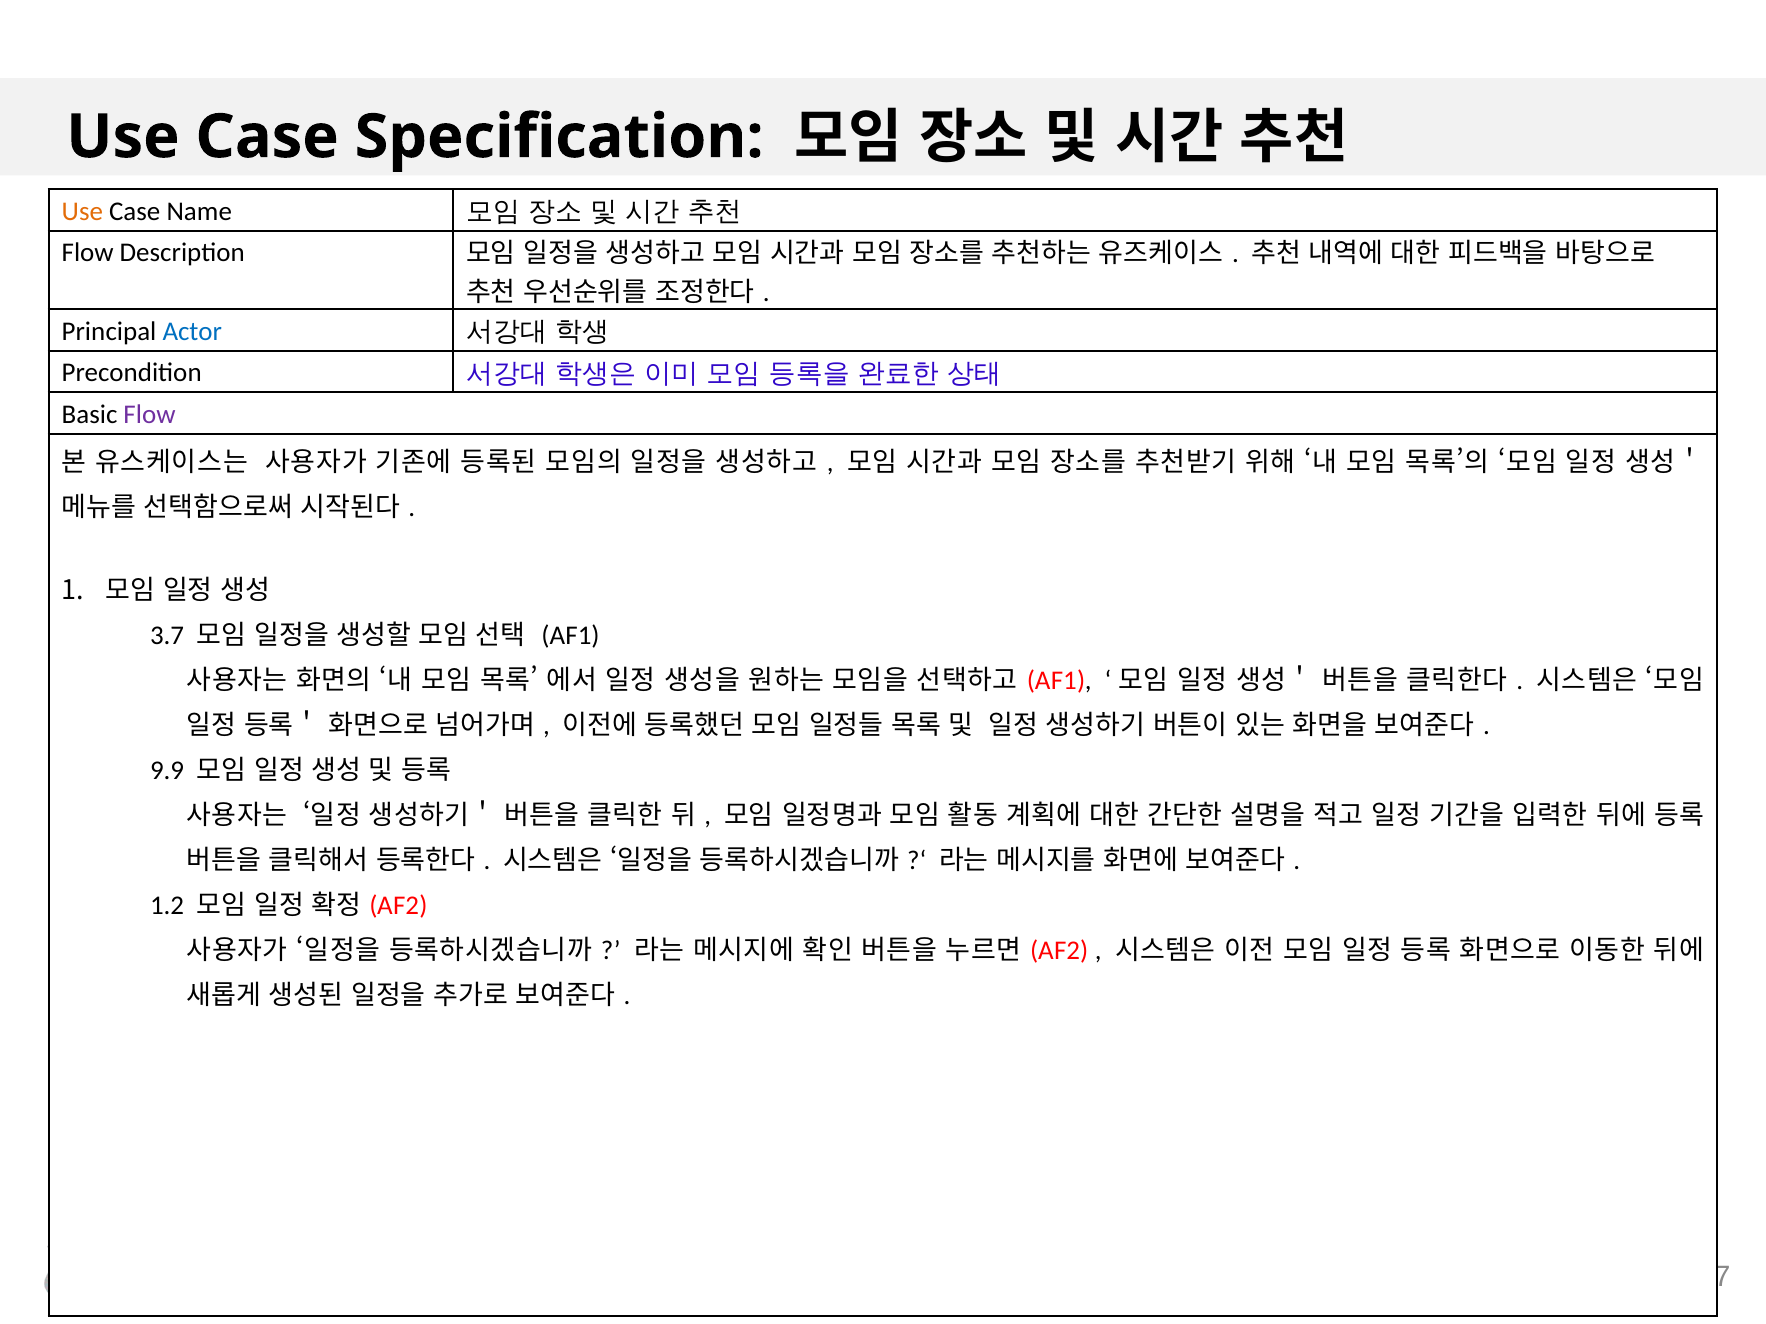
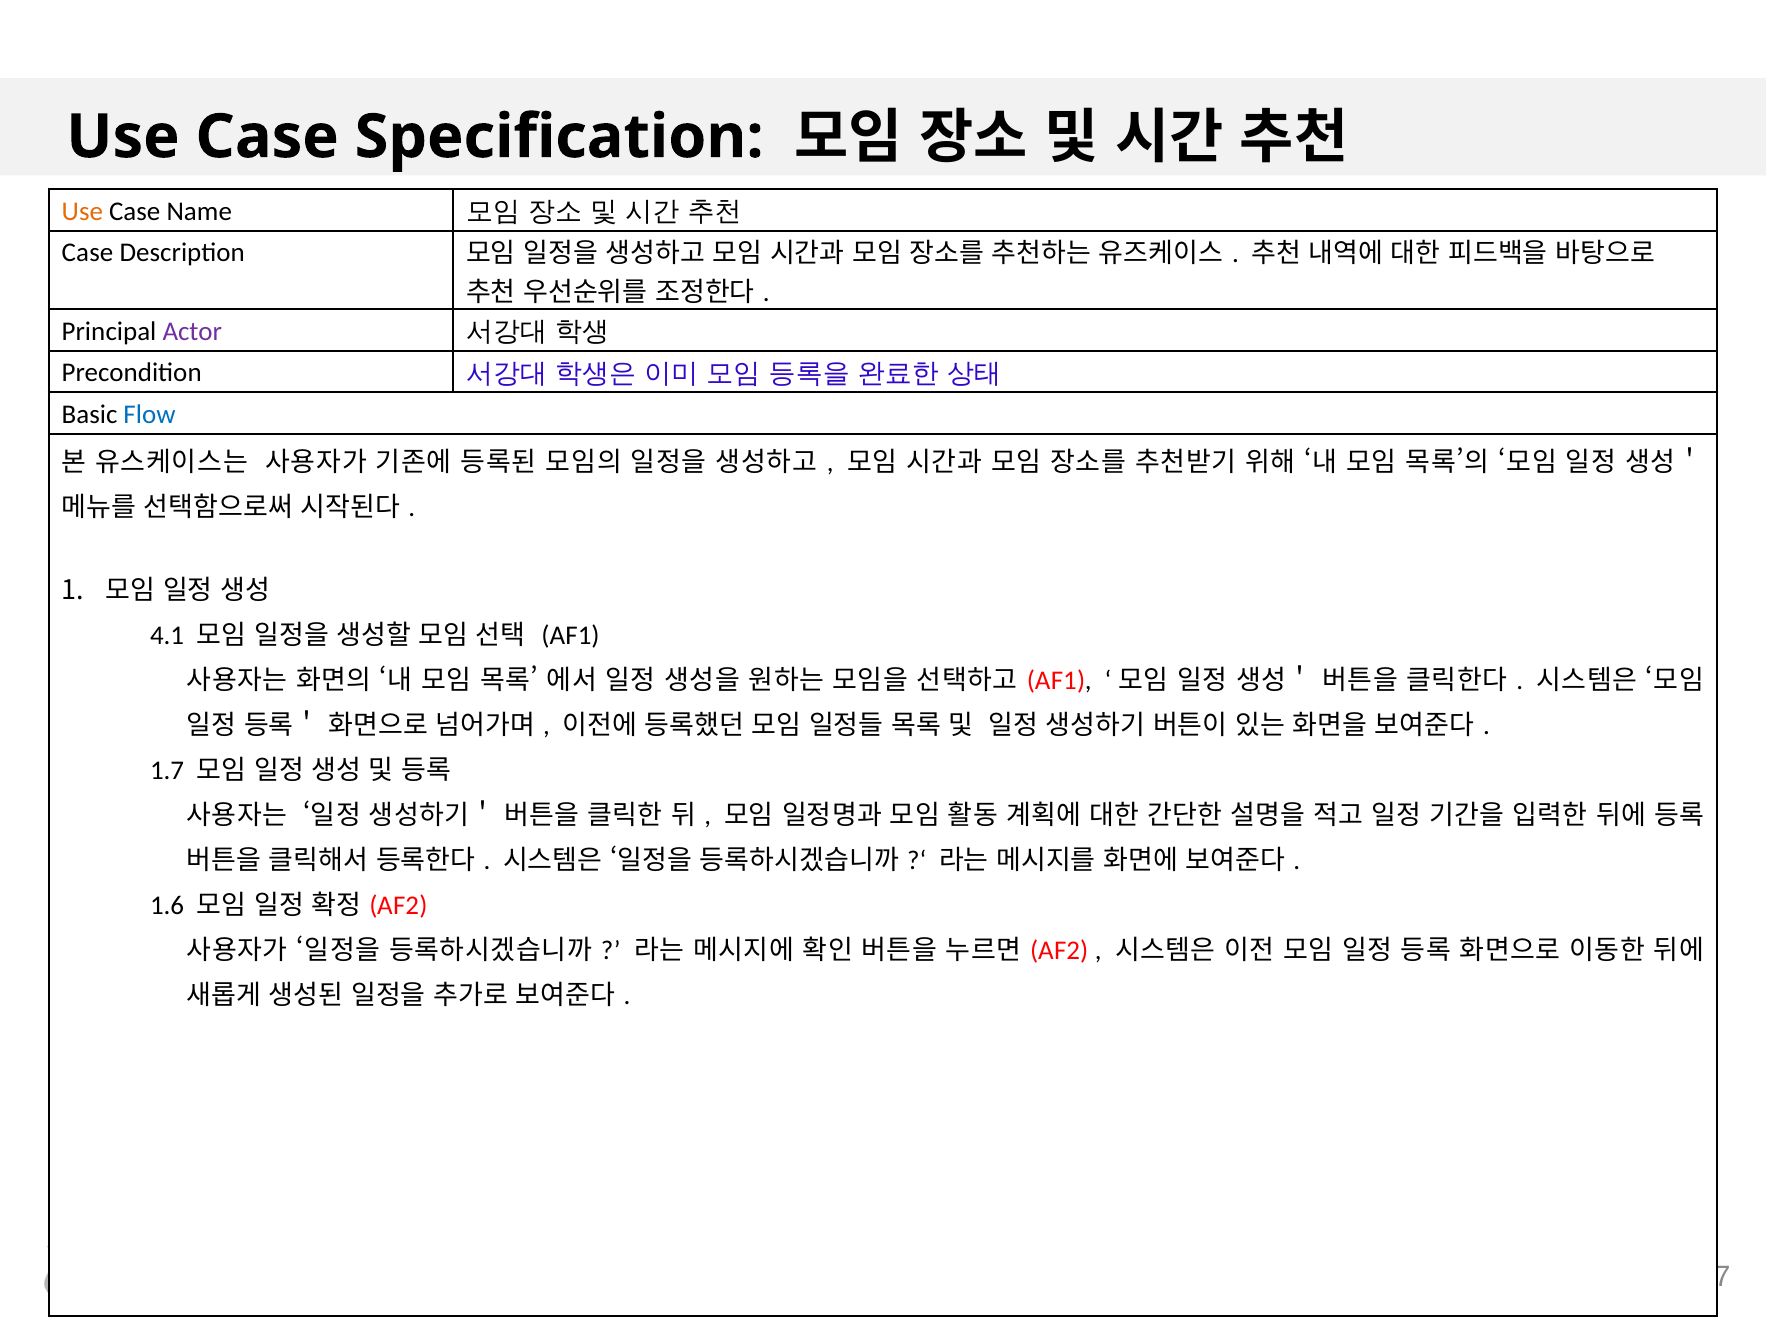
Flow at (88, 253): Flow -> Case
Actor colour: blue -> purple
Flow at (150, 415) colour: purple -> blue
3.7: 3.7 -> 4.1
9.9: 9.9 -> 1.7
1.2: 1.2 -> 1.6
